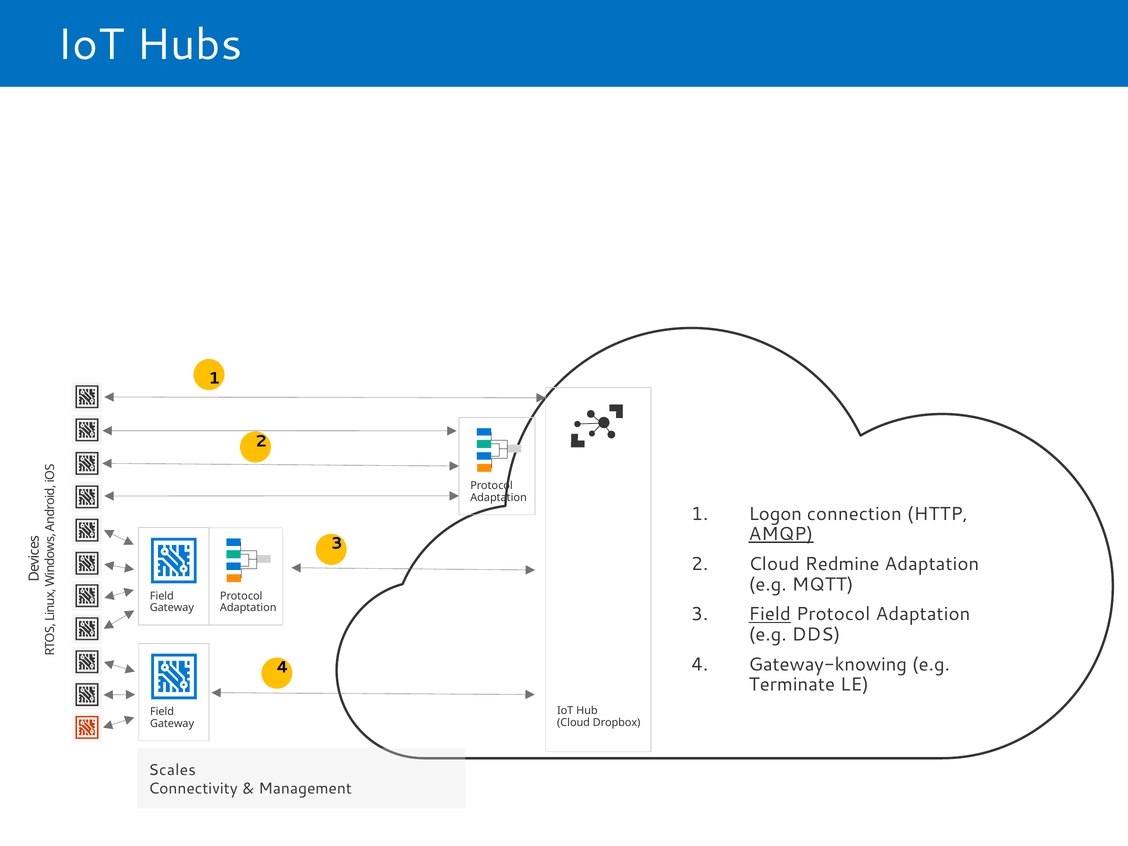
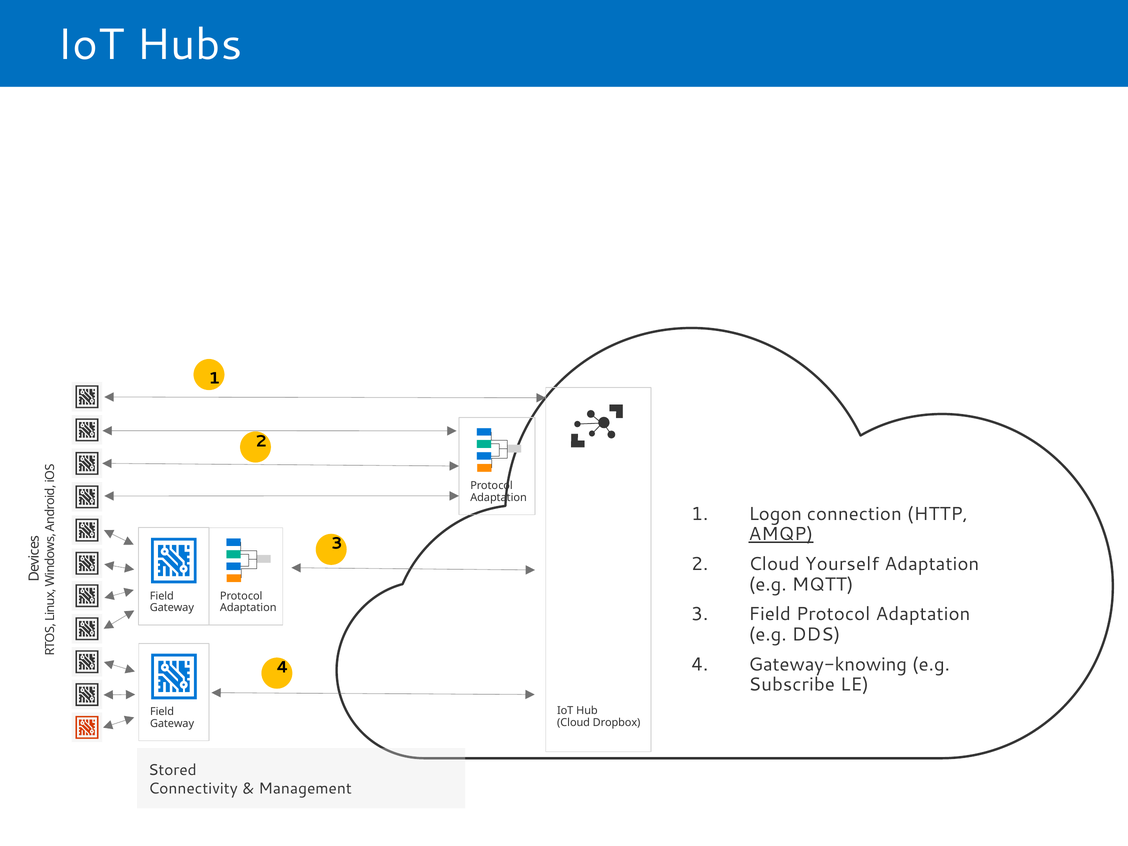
Redmine: Redmine -> Yourself
Field at (770, 614) underline: present -> none
Terminate: Terminate -> Subscribe
Scales: Scales -> Stored
